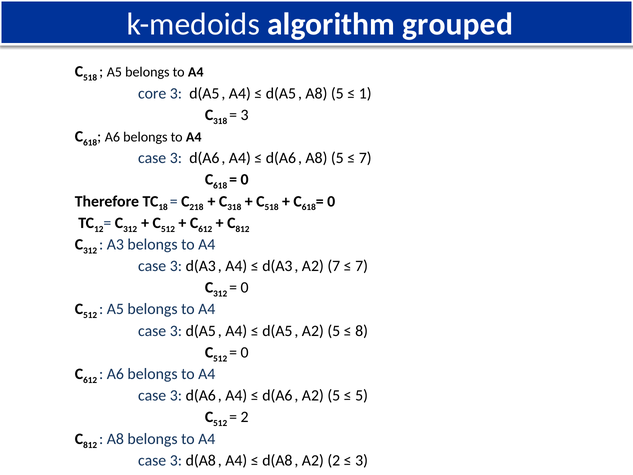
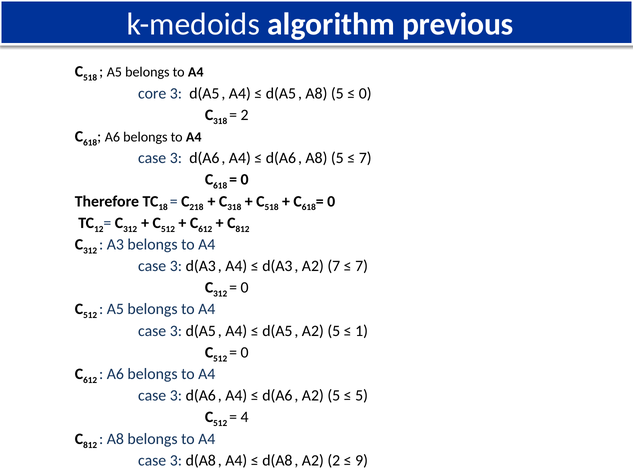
grouped: grouped -> previous
1 at (365, 93): 1 -> 0
3 at (245, 115): 3 -> 2
8: 8 -> 1
2 at (245, 417): 2 -> 4
3 at (362, 460): 3 -> 9
